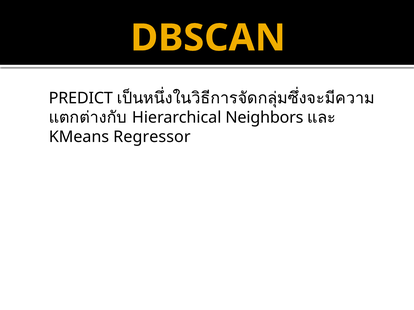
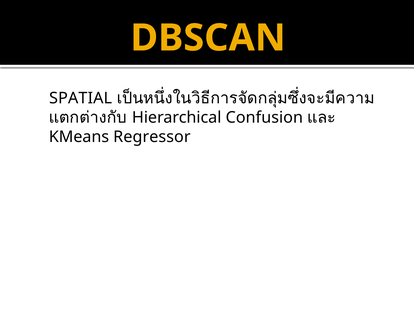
PREDICT: PREDICT -> SPATIAL
Neighbors: Neighbors -> Confusion
